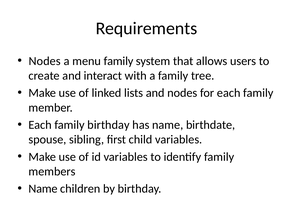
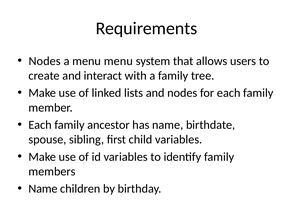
menu family: family -> menu
family birthday: birthday -> ancestor
